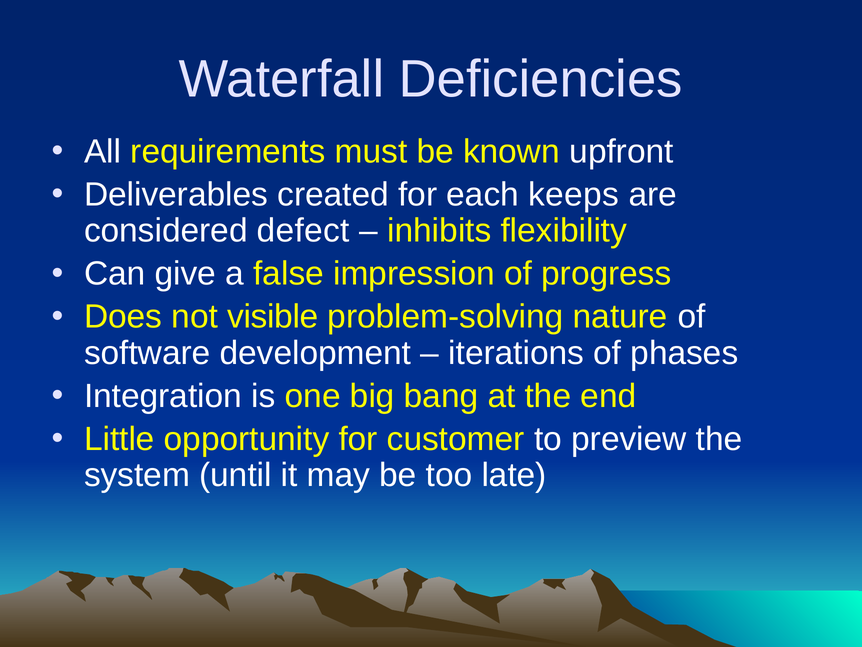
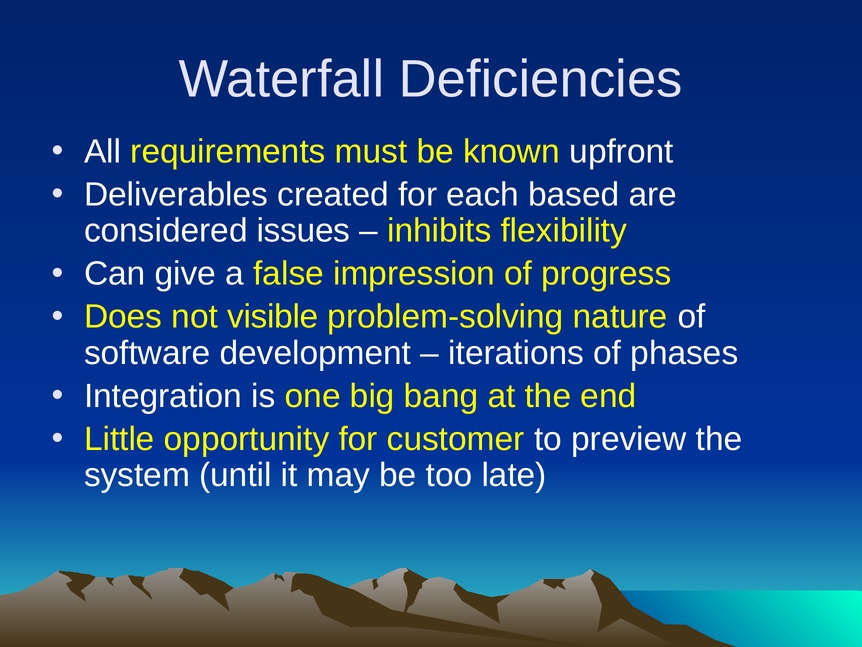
keeps: keeps -> based
defect: defect -> issues
